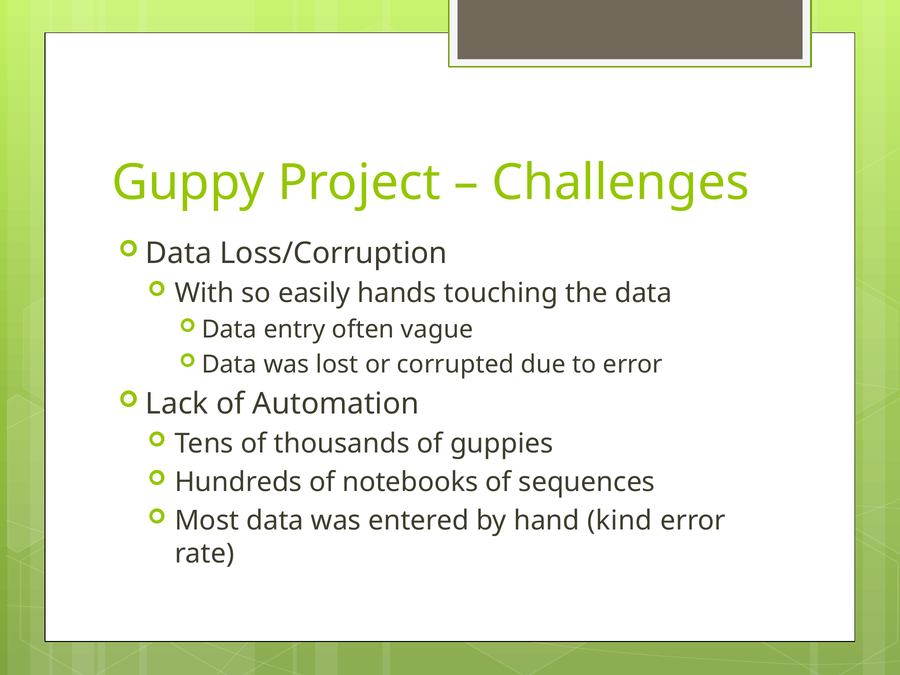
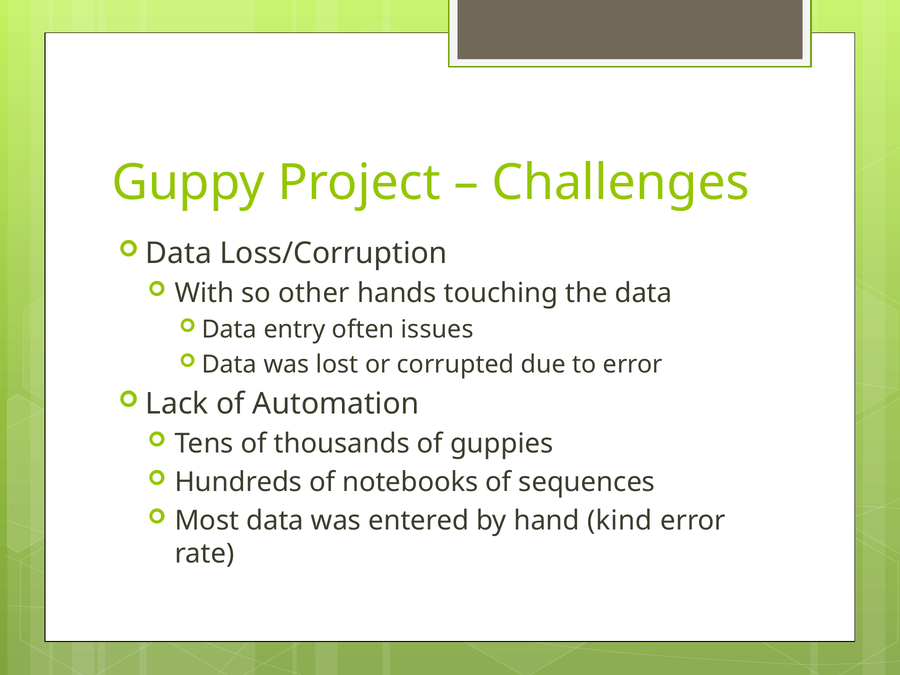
easily: easily -> other
vague: vague -> issues
